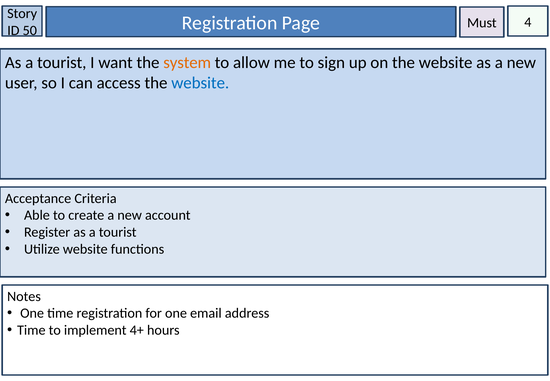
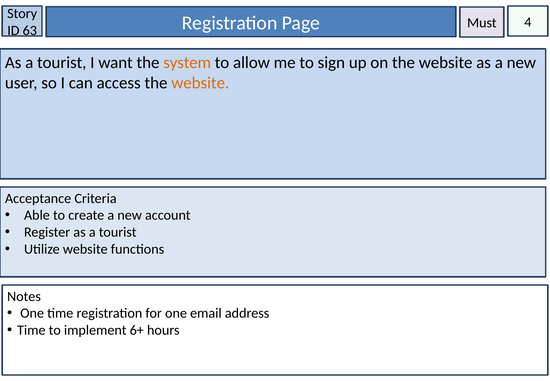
50: 50 -> 63
website at (200, 83) colour: blue -> orange
4+: 4+ -> 6+
